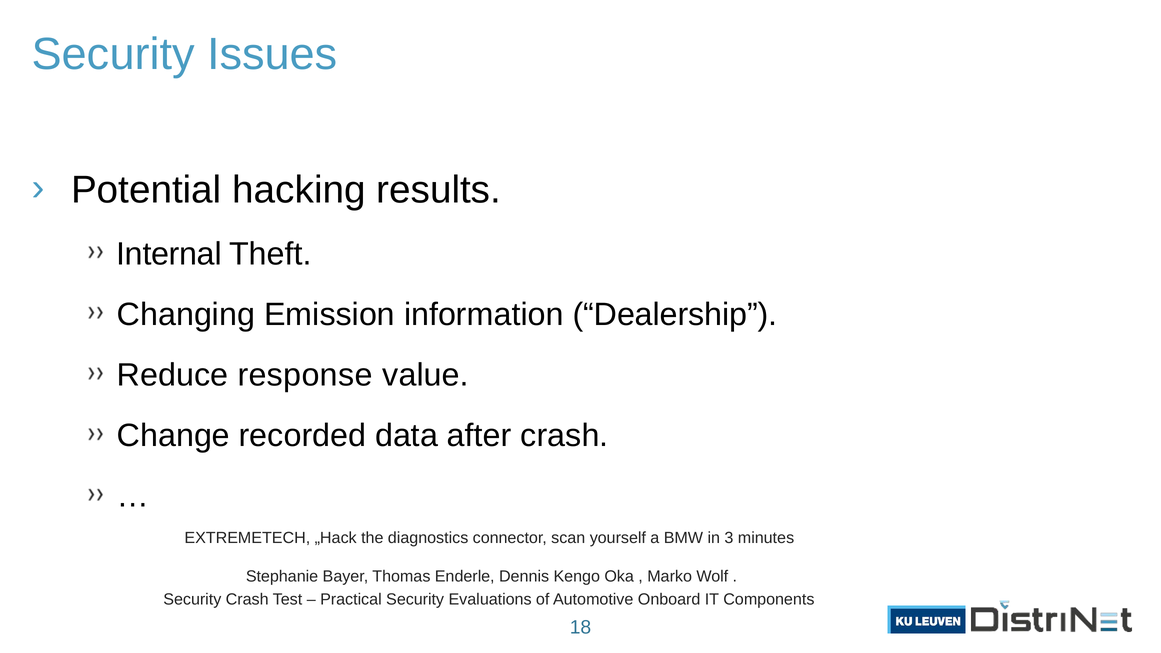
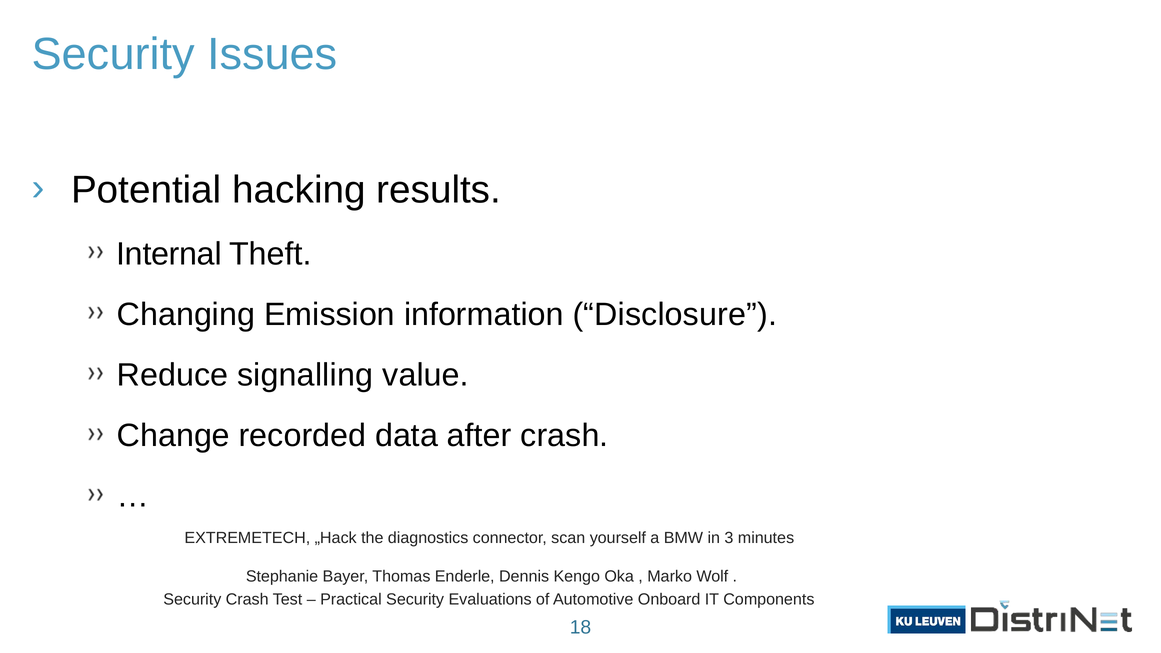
Dealership: Dealership -> Disclosure
response: response -> signalling
